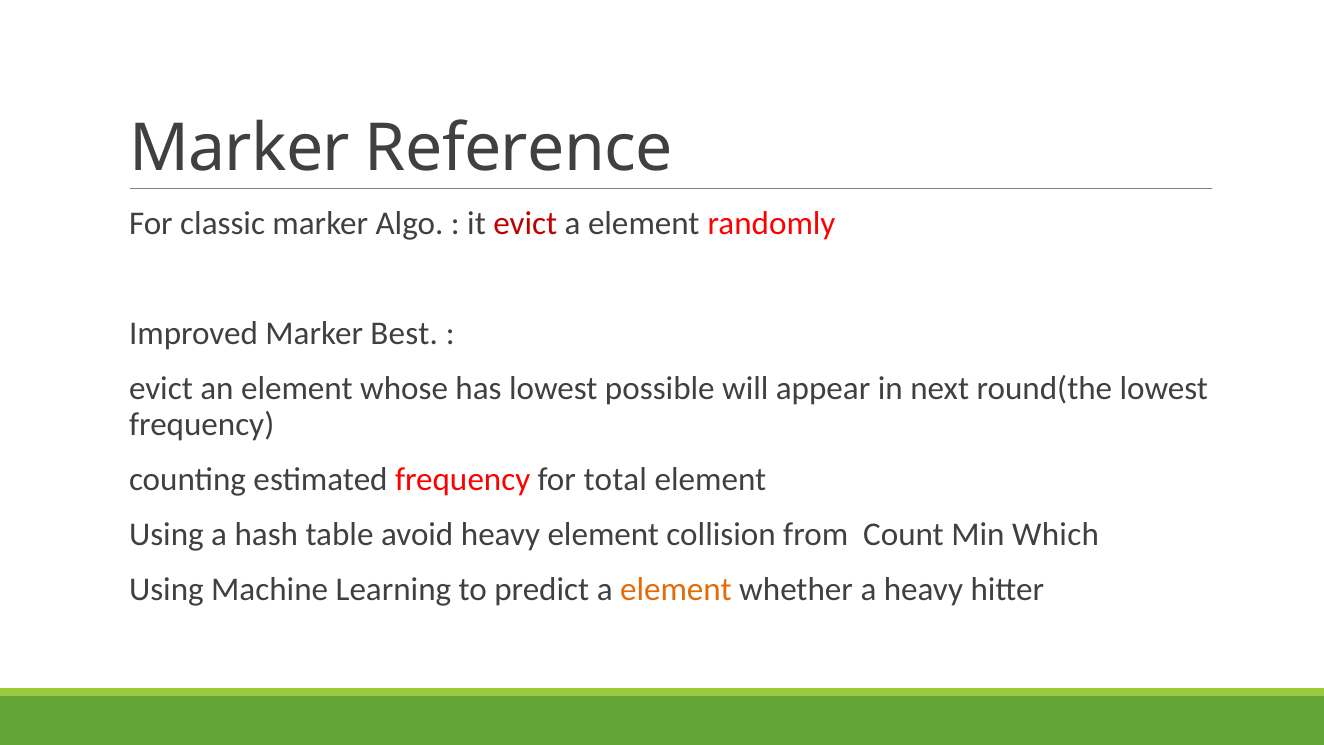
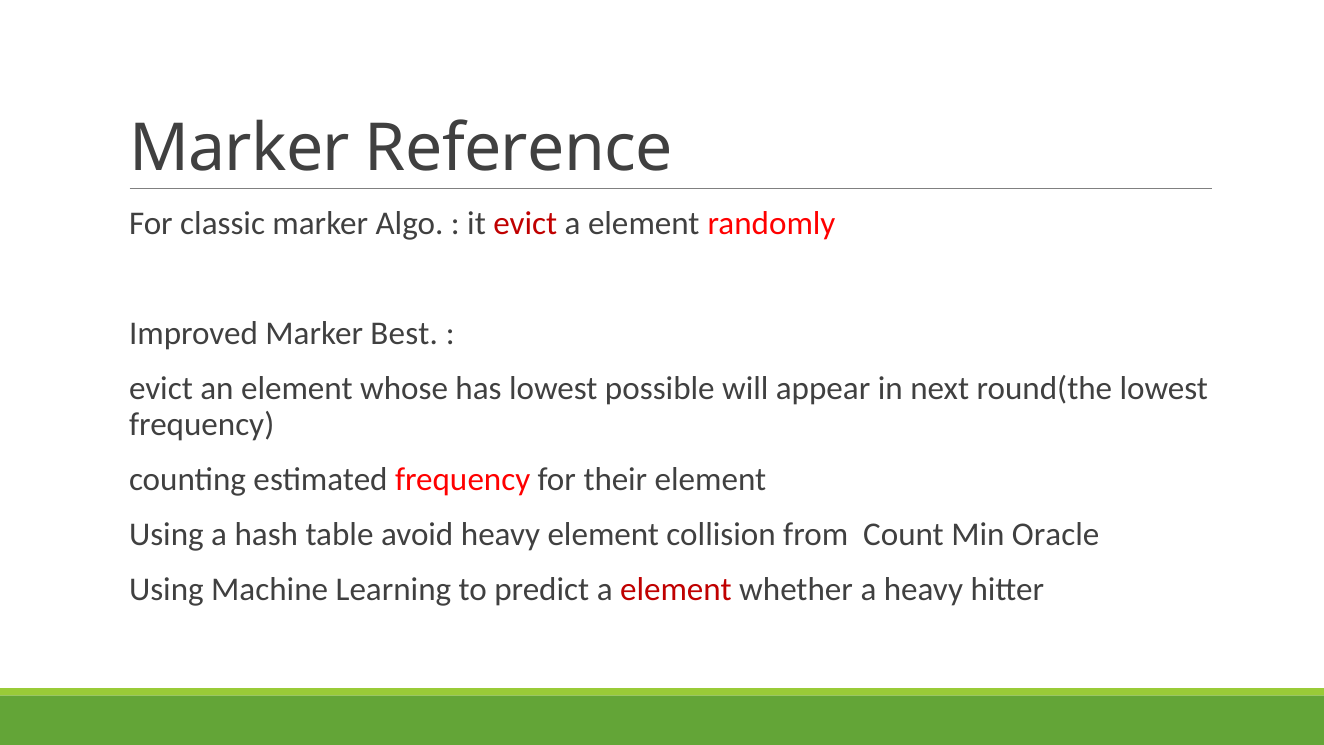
total: total -> their
Which: Which -> Oracle
element at (676, 589) colour: orange -> red
